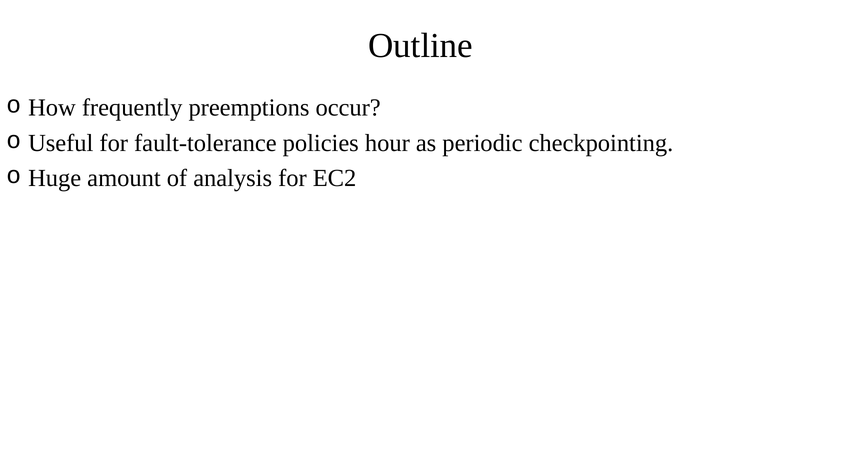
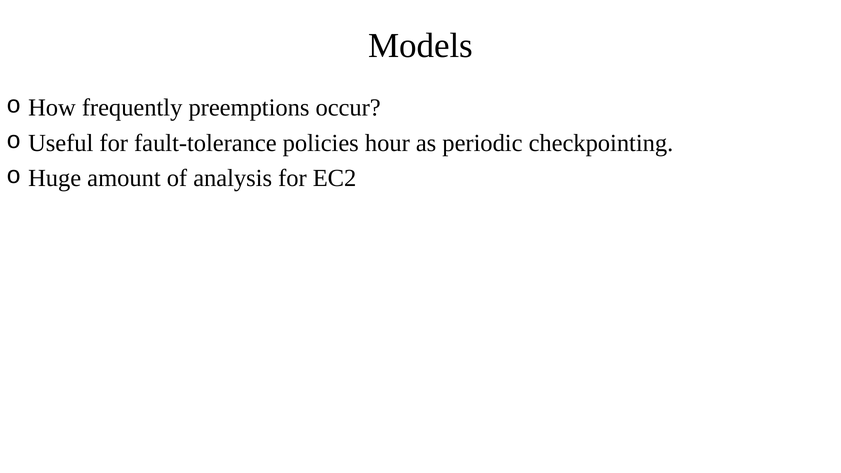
Outline: Outline -> Models
